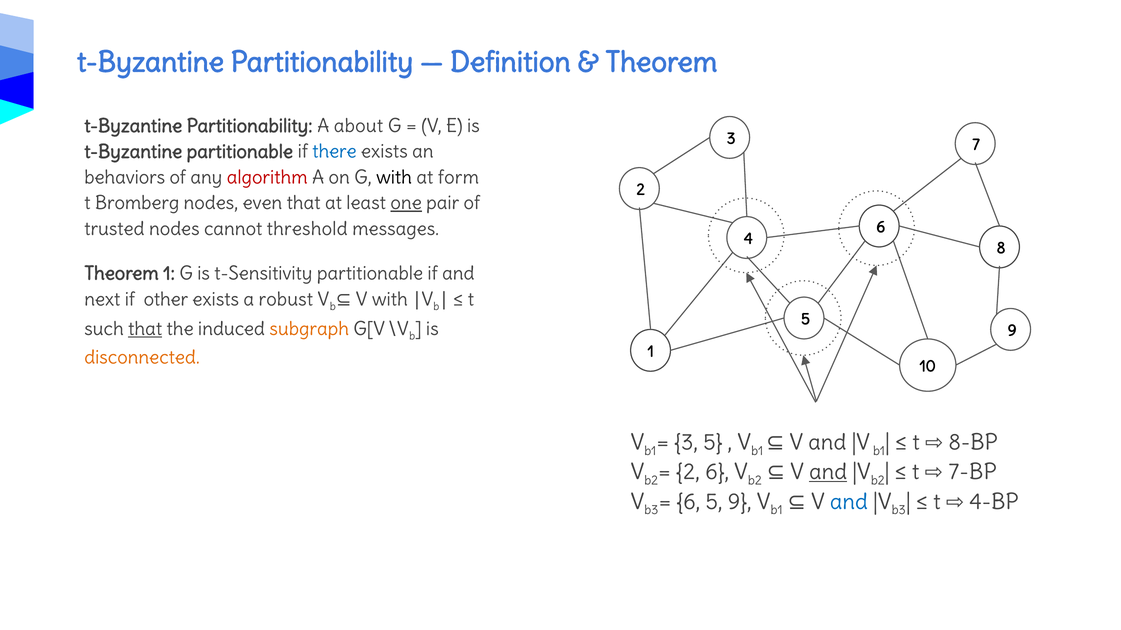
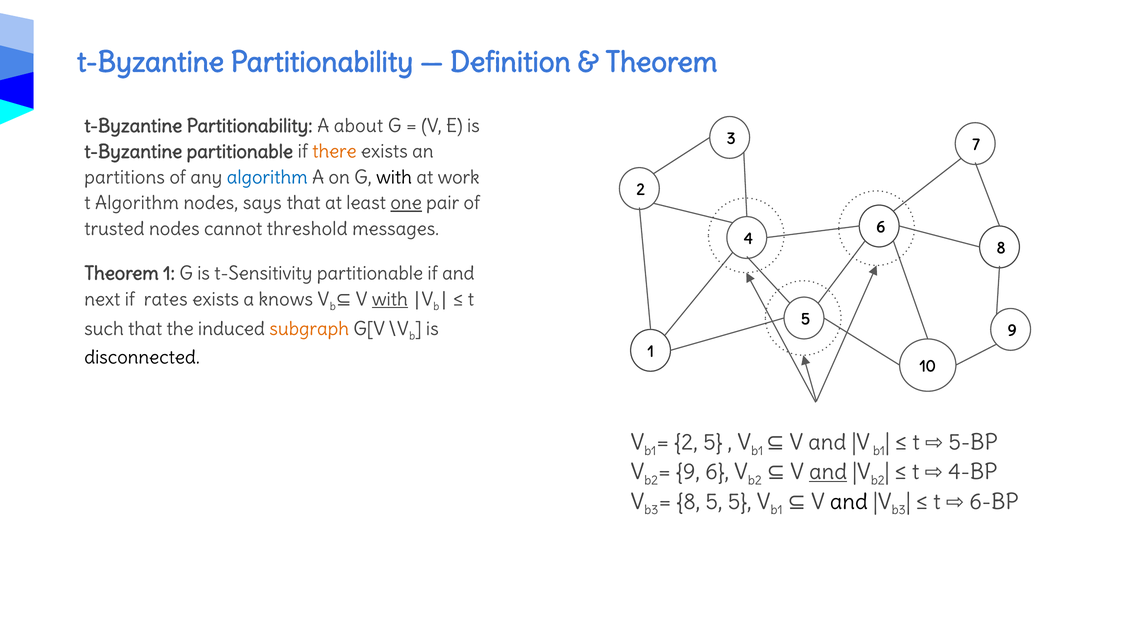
there colour: blue -> orange
behaviors: behaviors -> partitions
algorithm at (267, 178) colour: red -> blue
form: form -> work
t Bromberg: Bromberg -> Algorithm
even: even -> says
other: other -> rates
robust: robust -> knows
with at (390, 300) underline: none -> present
that at (145, 329) underline: present -> none
disconnected colour: orange -> black
8-BP: 8-BP -> 5-BP
3 at (686, 443): 3 -> 2
7-BP: 7-BP -> 4-BP
2 at (688, 473): 2 -> 9
4-BP: 4-BP -> 6-BP
6 at (688, 502): 6 -> 8
5 9: 9 -> 5
and at (849, 502) colour: blue -> black
